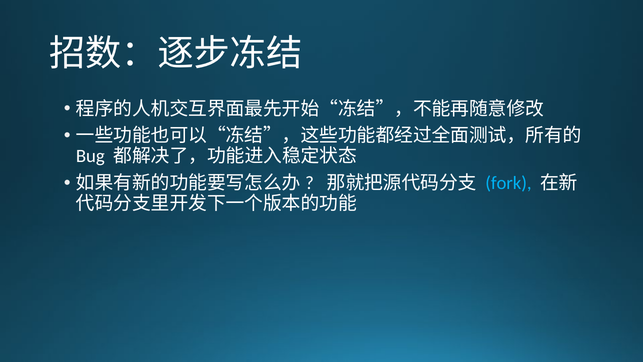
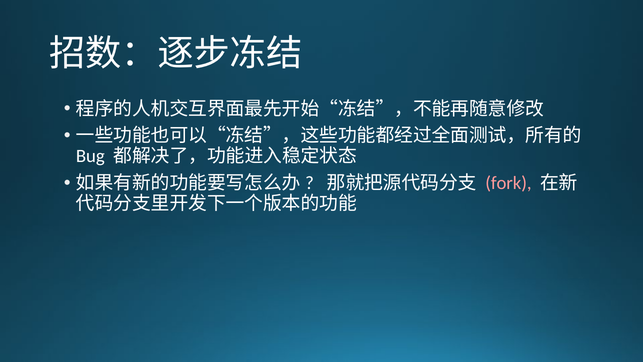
fork colour: light blue -> pink
